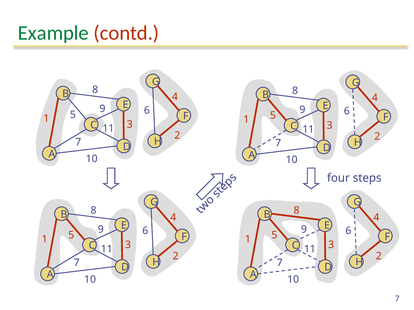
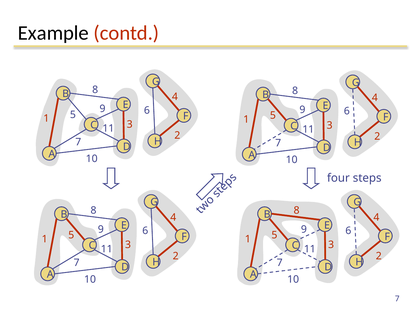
Example colour: green -> black
